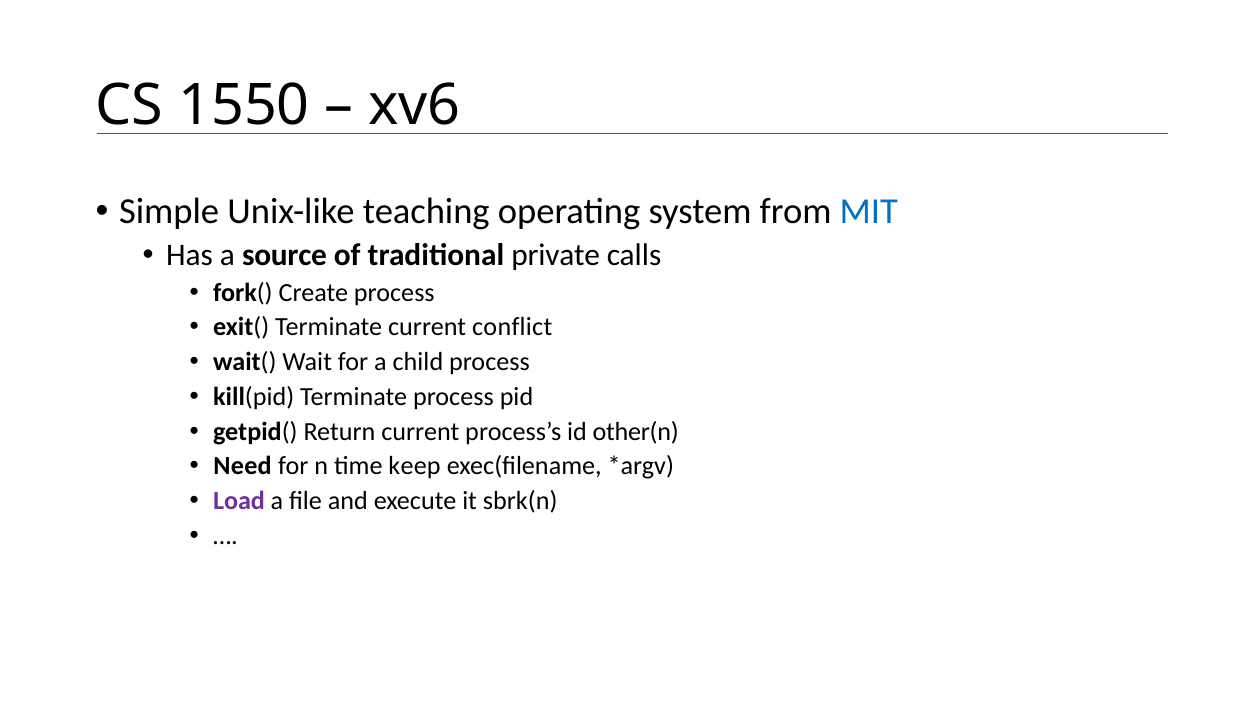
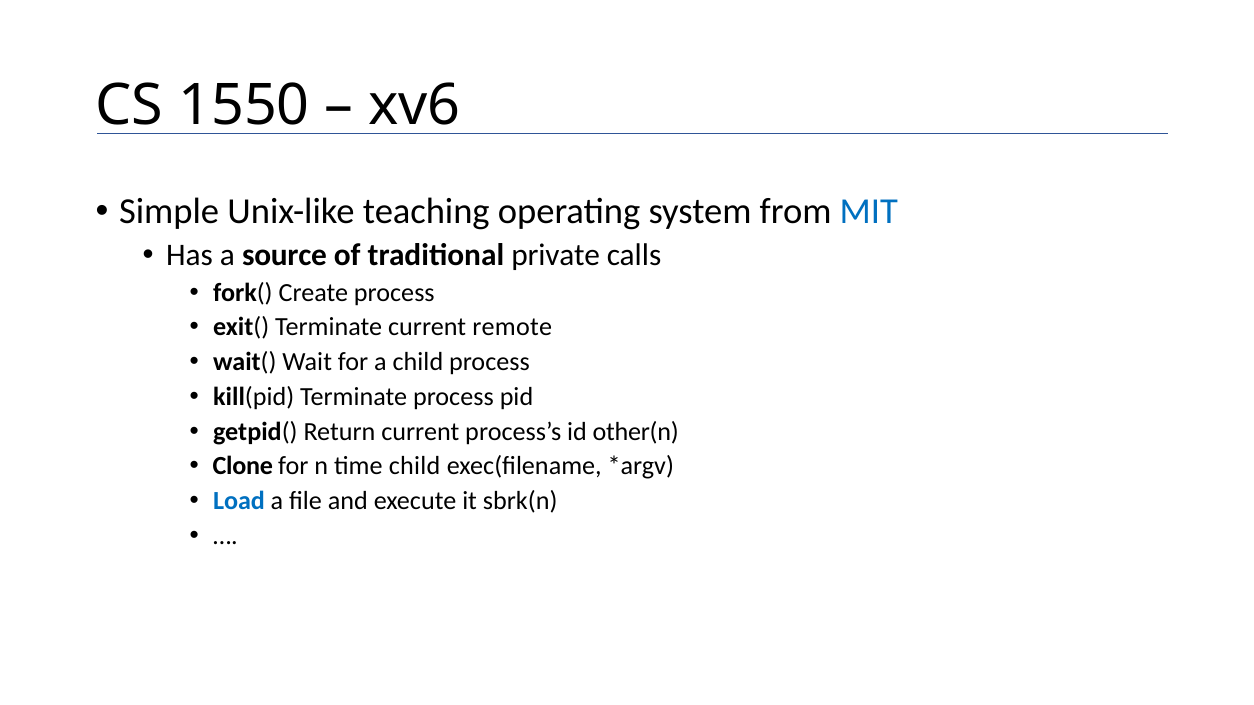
conflict: conflict -> remote
Need: Need -> Clone
time keep: keep -> child
Load colour: purple -> blue
